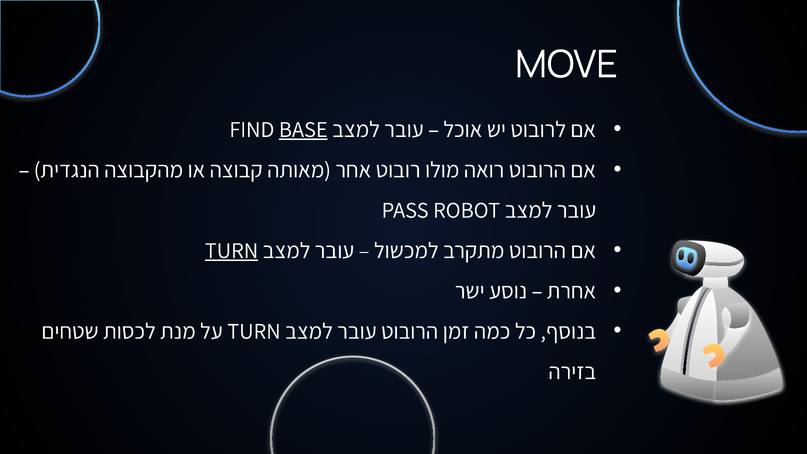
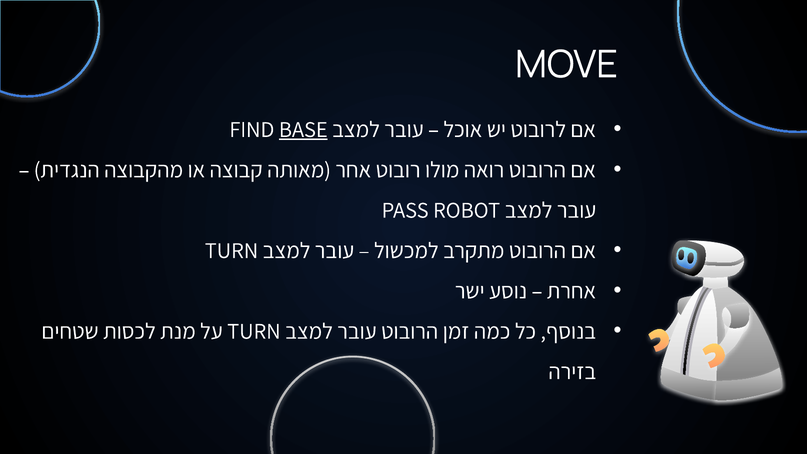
TURN at (231, 251) underline: present -> none
